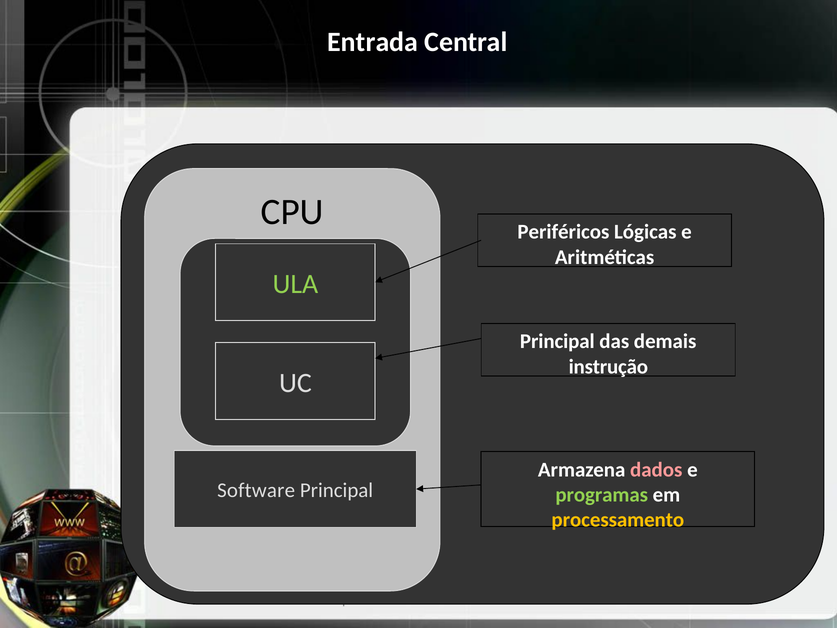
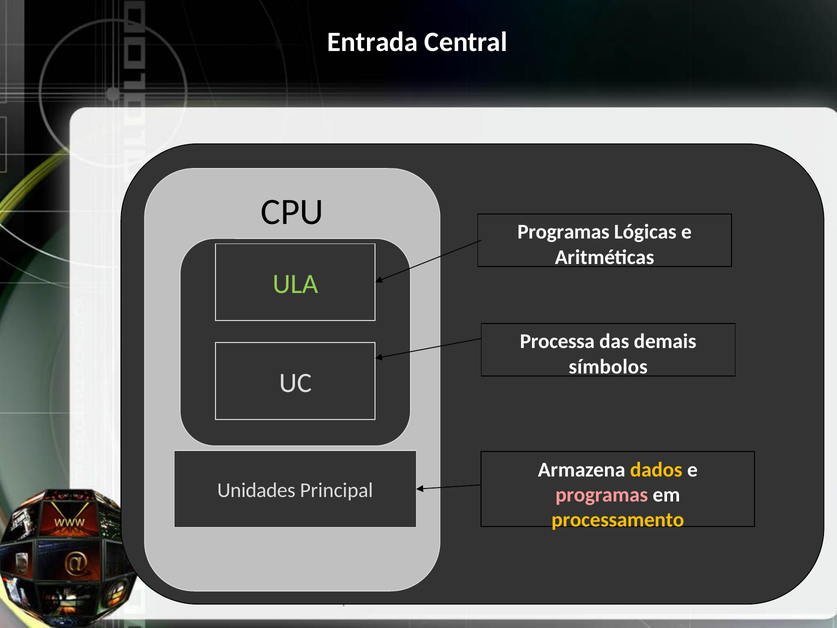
Periféricos at (563, 232): Periféricos -> Programas
Principal at (557, 341): Principal -> Processa
instrução: instrução -> símbolos
dados colour: pink -> yellow
Software at (256, 490): Software -> Unidades
programas at (602, 495) colour: light green -> pink
